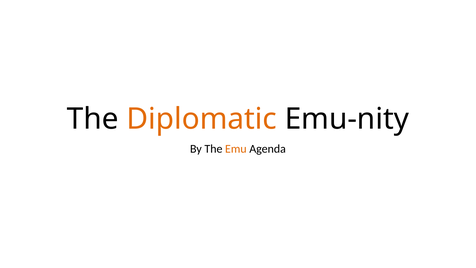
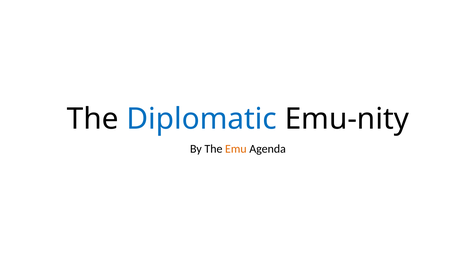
Diplomatic colour: orange -> blue
